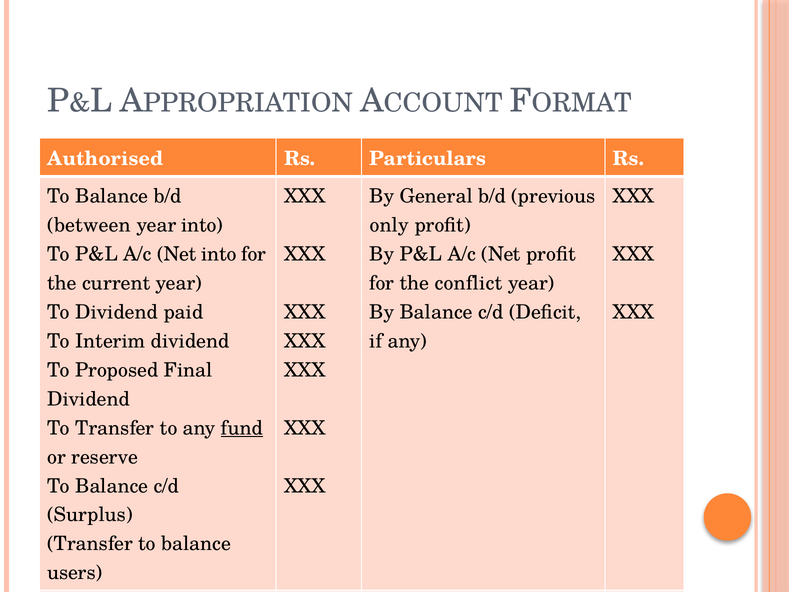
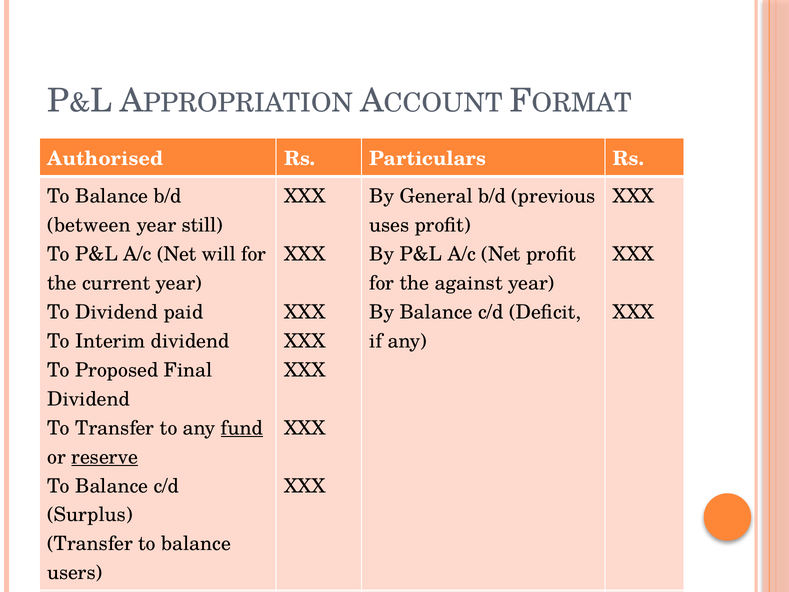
year into: into -> still
only: only -> uses
Net into: into -> will
conflict: conflict -> against
reserve underline: none -> present
